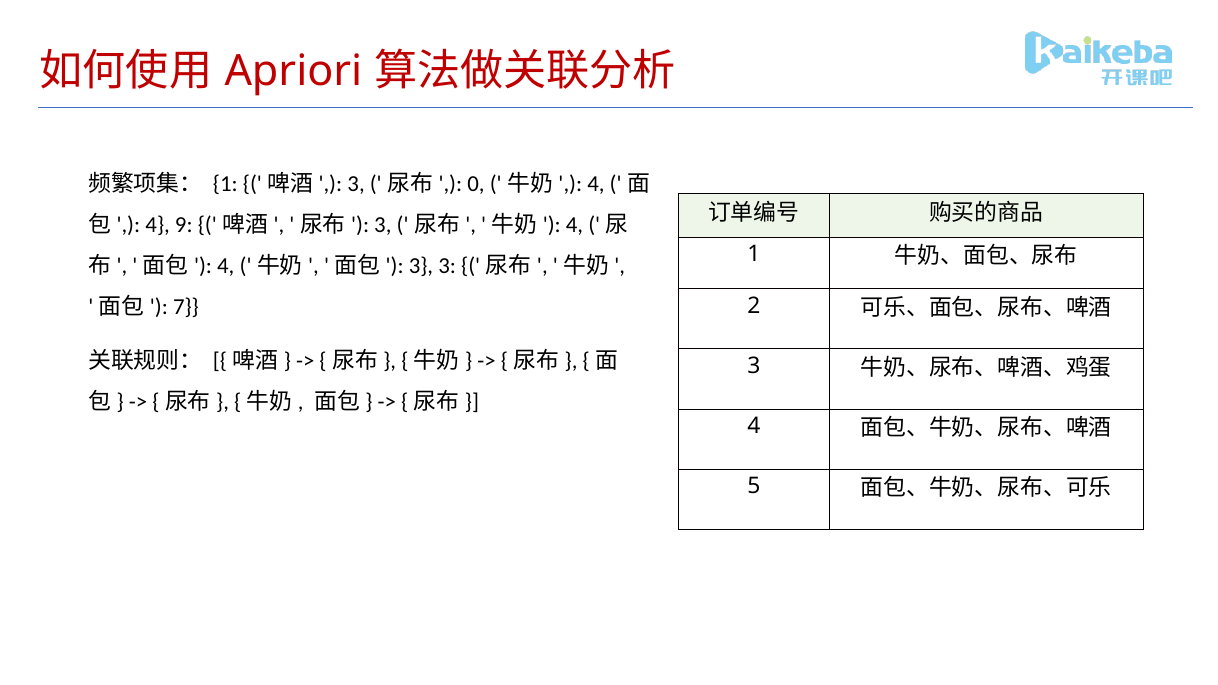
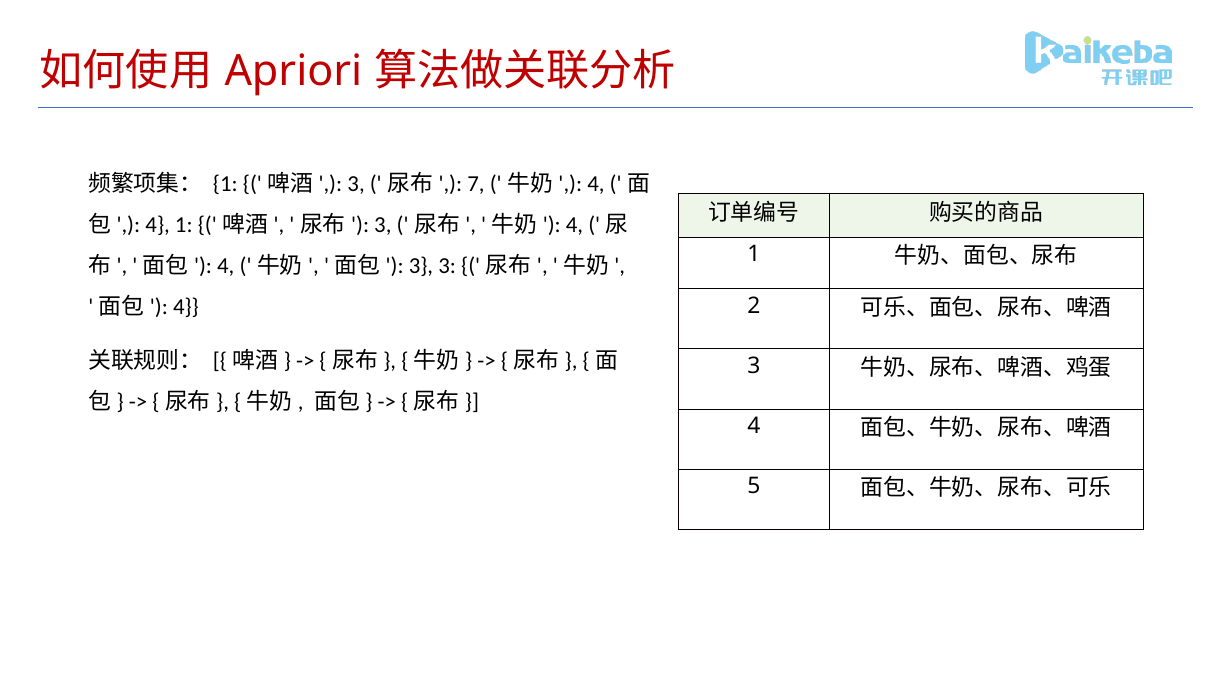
0: 0 -> 7
4 9: 9 -> 1
7 at (186, 307): 7 -> 4
